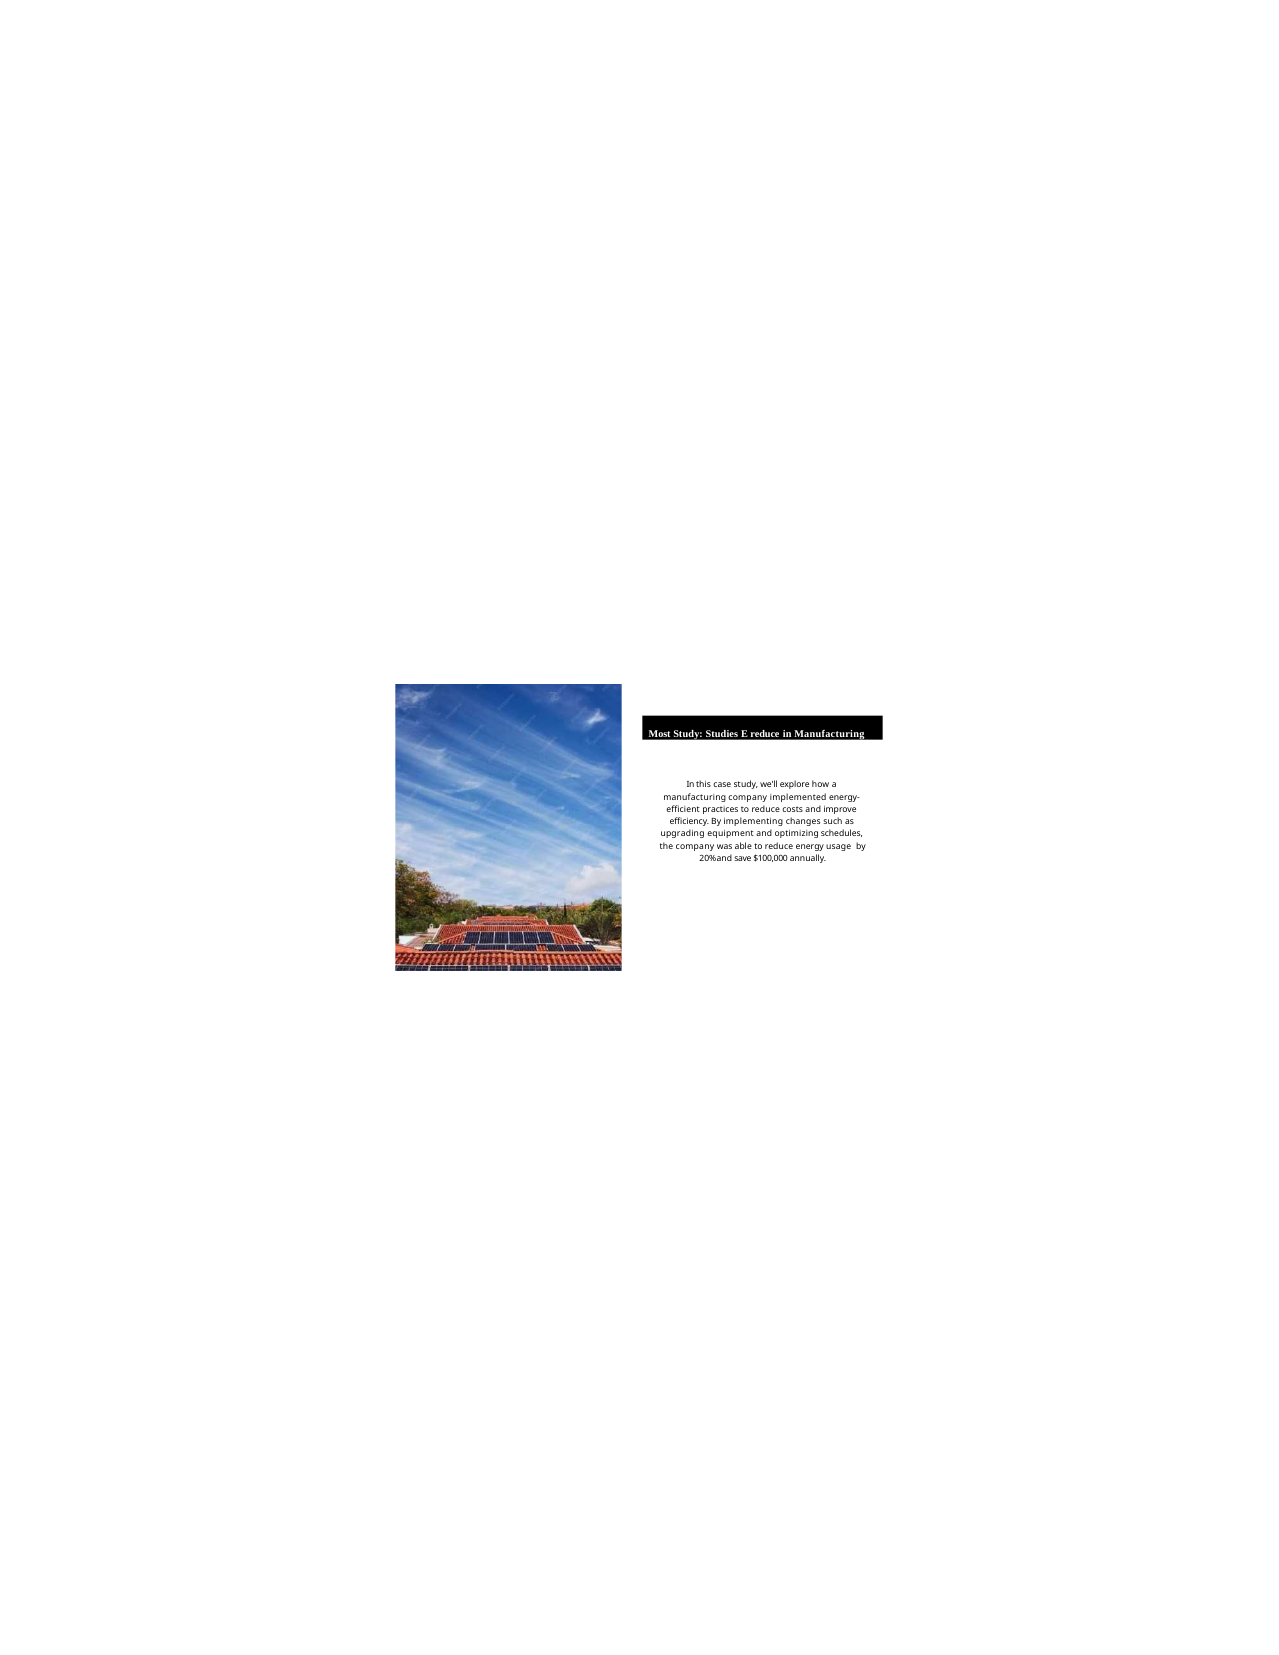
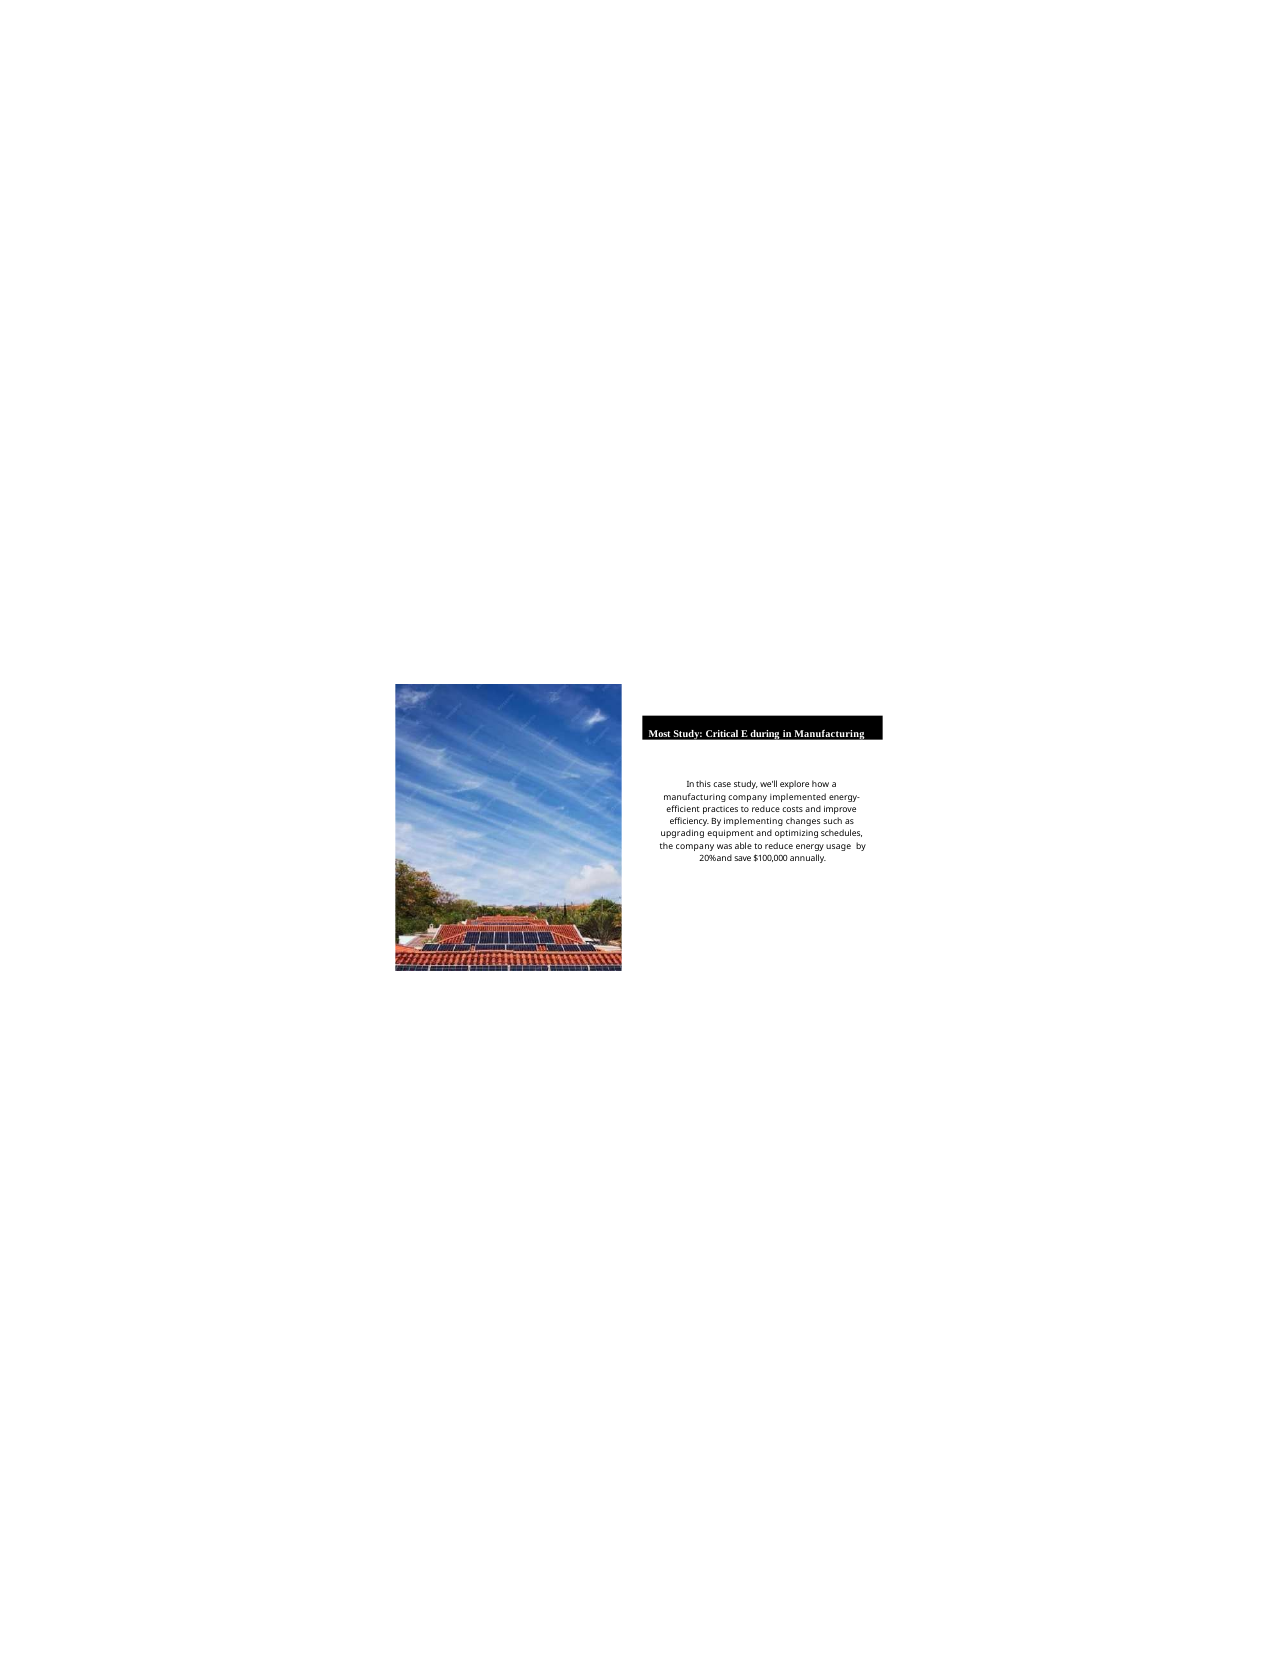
Studies: Studies -> Critical
E reduce: reduce -> during
